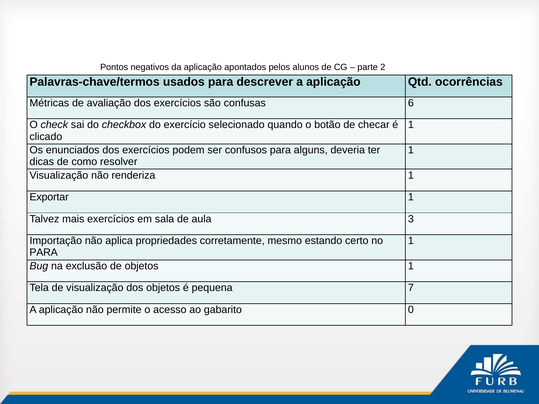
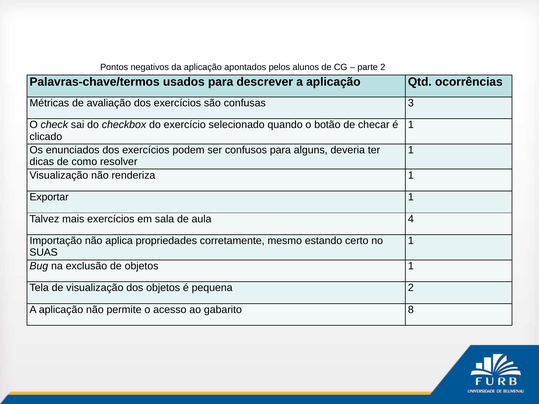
6: 6 -> 3
3: 3 -> 4
PARA at (44, 253): PARA -> SUAS
pequena 7: 7 -> 2
0: 0 -> 8
